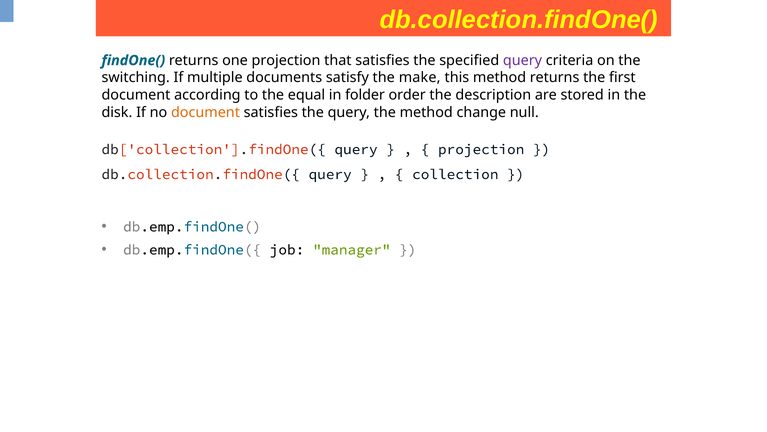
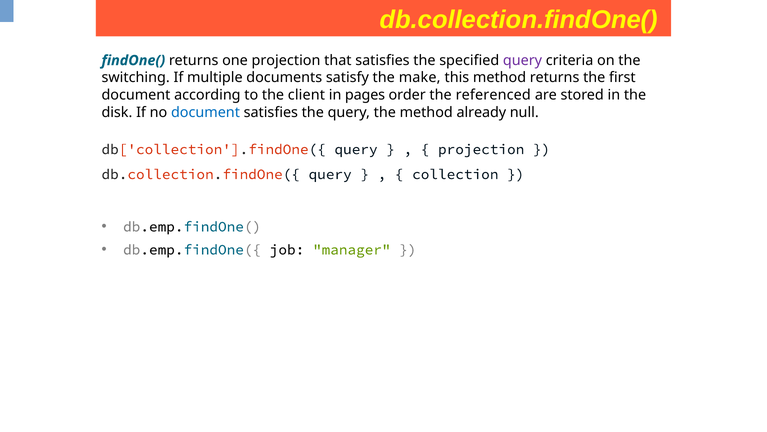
equal: equal -> client
folder: folder -> pages
description: description -> referenced
document at (205, 112) colour: orange -> blue
change: change -> already
